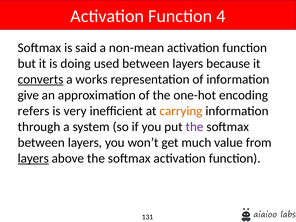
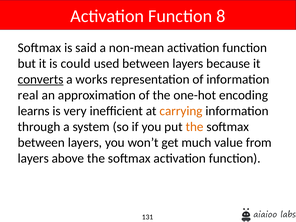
4: 4 -> 8
doing: doing -> could
give: give -> real
refers: refers -> learns
the at (195, 127) colour: purple -> orange
layers at (33, 158) underline: present -> none
